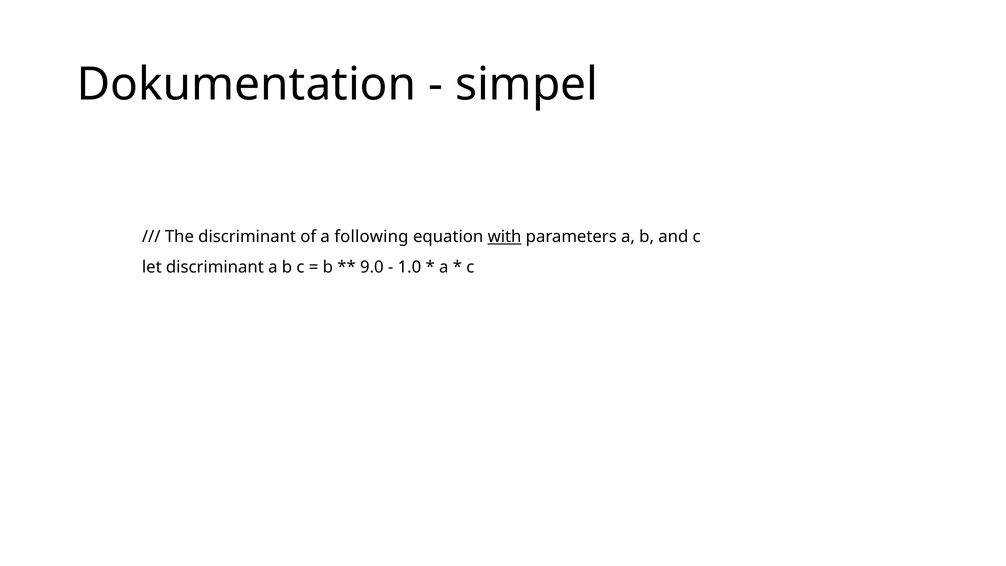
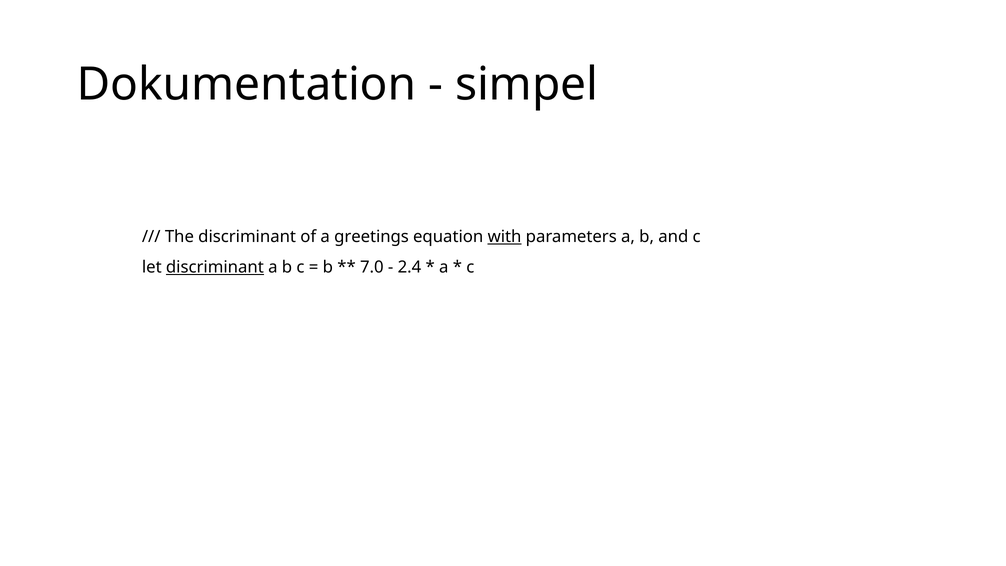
following: following -> greetings
discriminant at (215, 267) underline: none -> present
9.0: 9.0 -> 7.0
1.0: 1.0 -> 2.4
